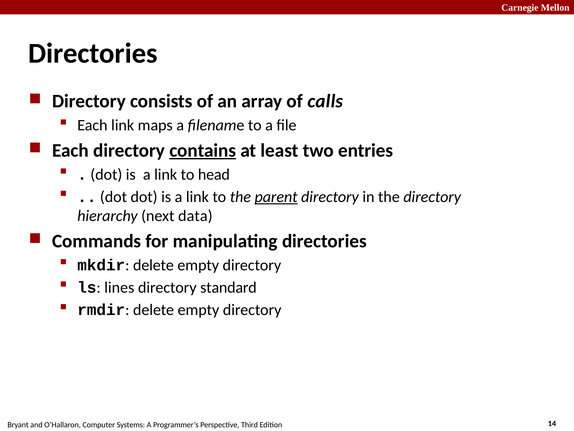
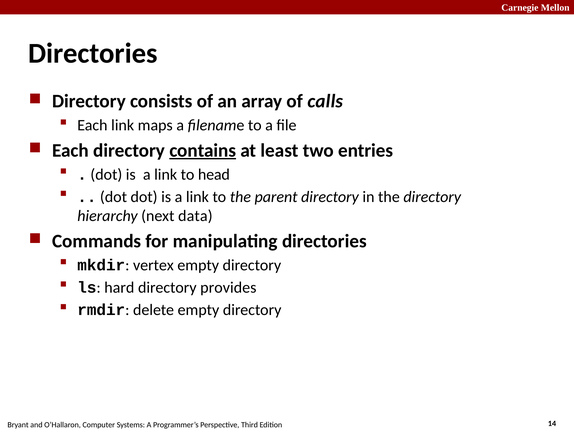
parent underline: present -> none
mkdir delete: delete -> vertex
lines: lines -> hard
standard: standard -> provides
